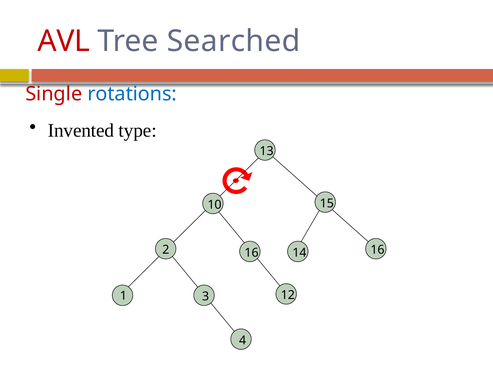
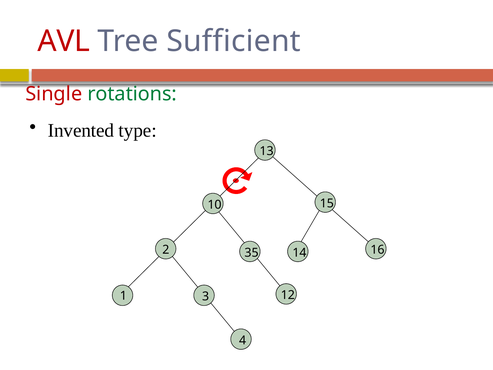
Searched: Searched -> Sufficient
rotations colour: blue -> green
2 16: 16 -> 35
